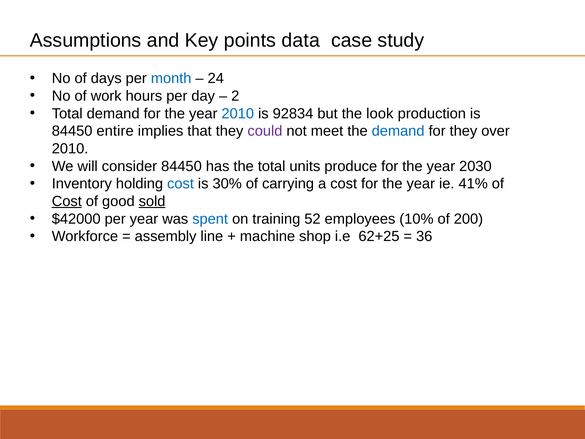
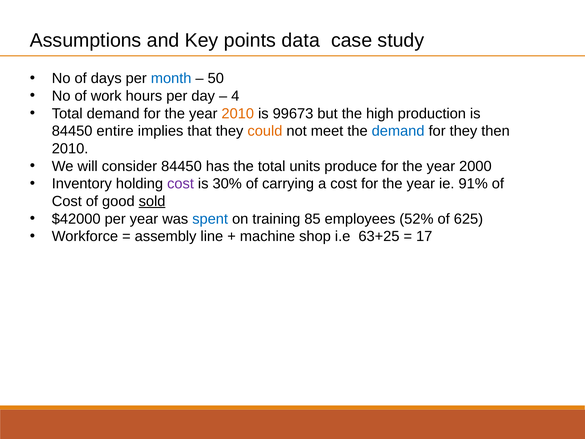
24: 24 -> 50
2: 2 -> 4
2010 at (238, 113) colour: blue -> orange
92834: 92834 -> 99673
look: look -> high
could colour: purple -> orange
over: over -> then
2030: 2030 -> 2000
cost at (180, 184) colour: blue -> purple
41%: 41% -> 91%
Cost at (67, 201) underline: present -> none
52: 52 -> 85
10%: 10% -> 52%
200: 200 -> 625
62+25: 62+25 -> 63+25
36: 36 -> 17
